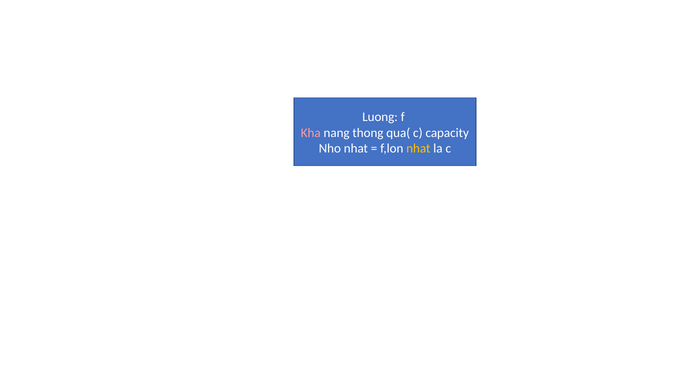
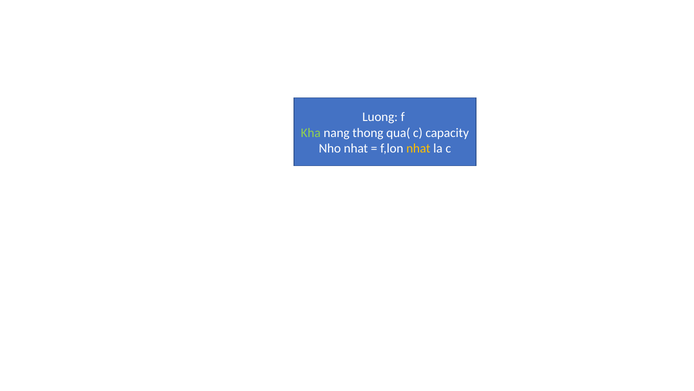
Kha colour: pink -> light green
